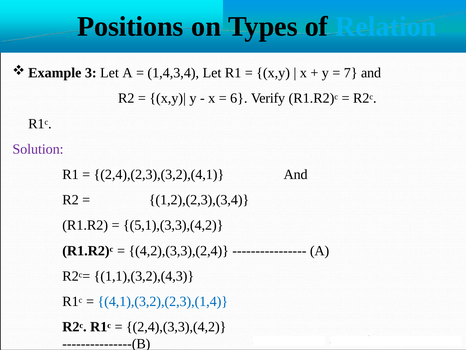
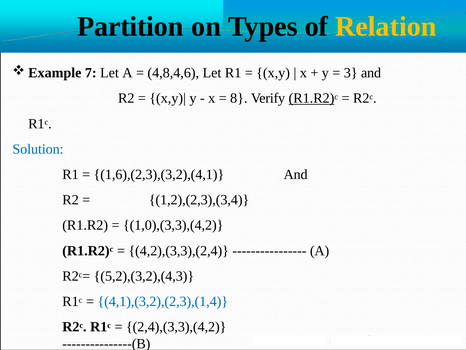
Positions: Positions -> Partition
Relation colour: light blue -> yellow
3: 3 -> 7
1,4,3,4: 1,4,3,4 -> 4,8,4,6
7: 7 -> 3
6: 6 -> 8
R1.R2 at (311, 98) underline: none -> present
Solution colour: purple -> blue
2,4),(2,3),(3,2),(4,1: 2,4),(2,3),(3,2),(4,1 -> 1,6),(2,3),(3,2),(4,1
5,1),(3,3),(4,2: 5,1),(3,3),(4,2 -> 1,0),(3,3),(4,2
1,1),(3,2),(4,3: 1,1),(3,2),(4,3 -> 5,2),(3,2),(4,3
